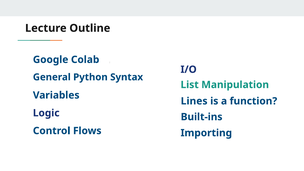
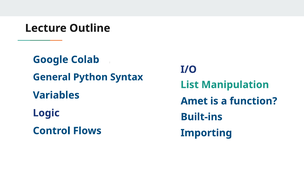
Lines: Lines -> Amet
